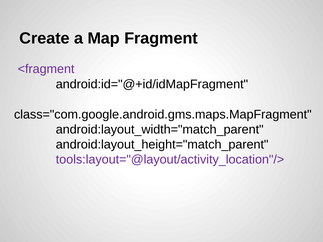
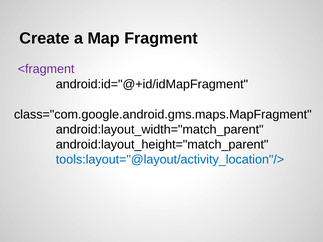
tools:layout="@layout/activity_location"/> colour: purple -> blue
